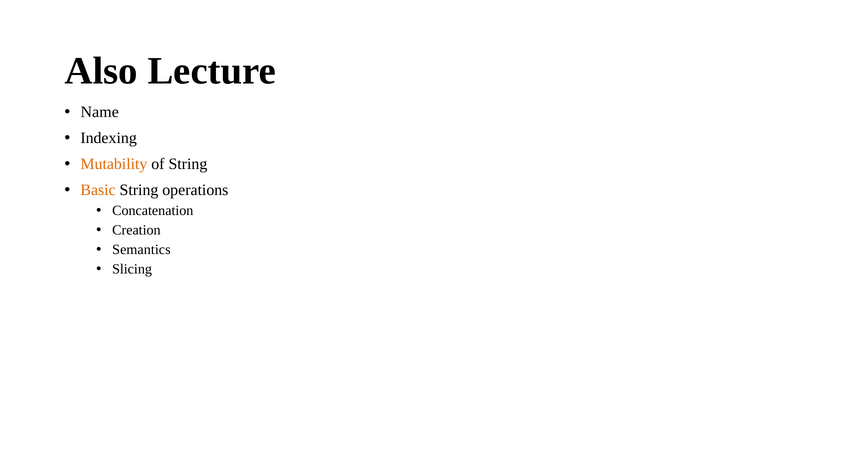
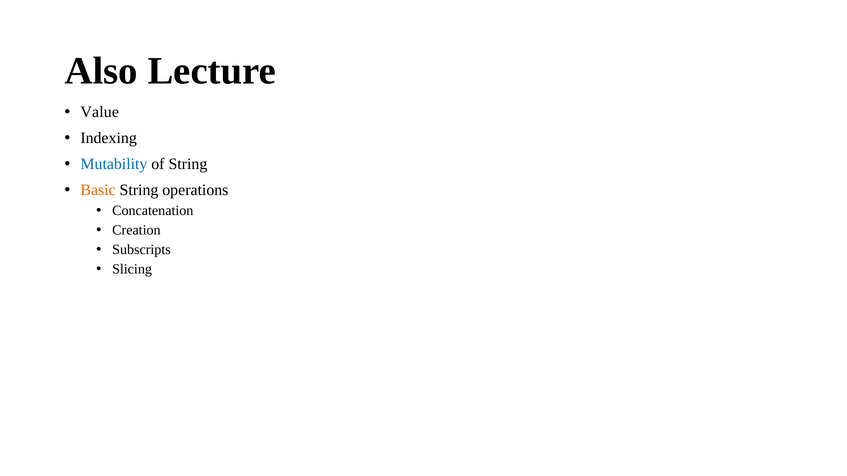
Name: Name -> Value
Mutability colour: orange -> blue
Semantics: Semantics -> Subscripts
